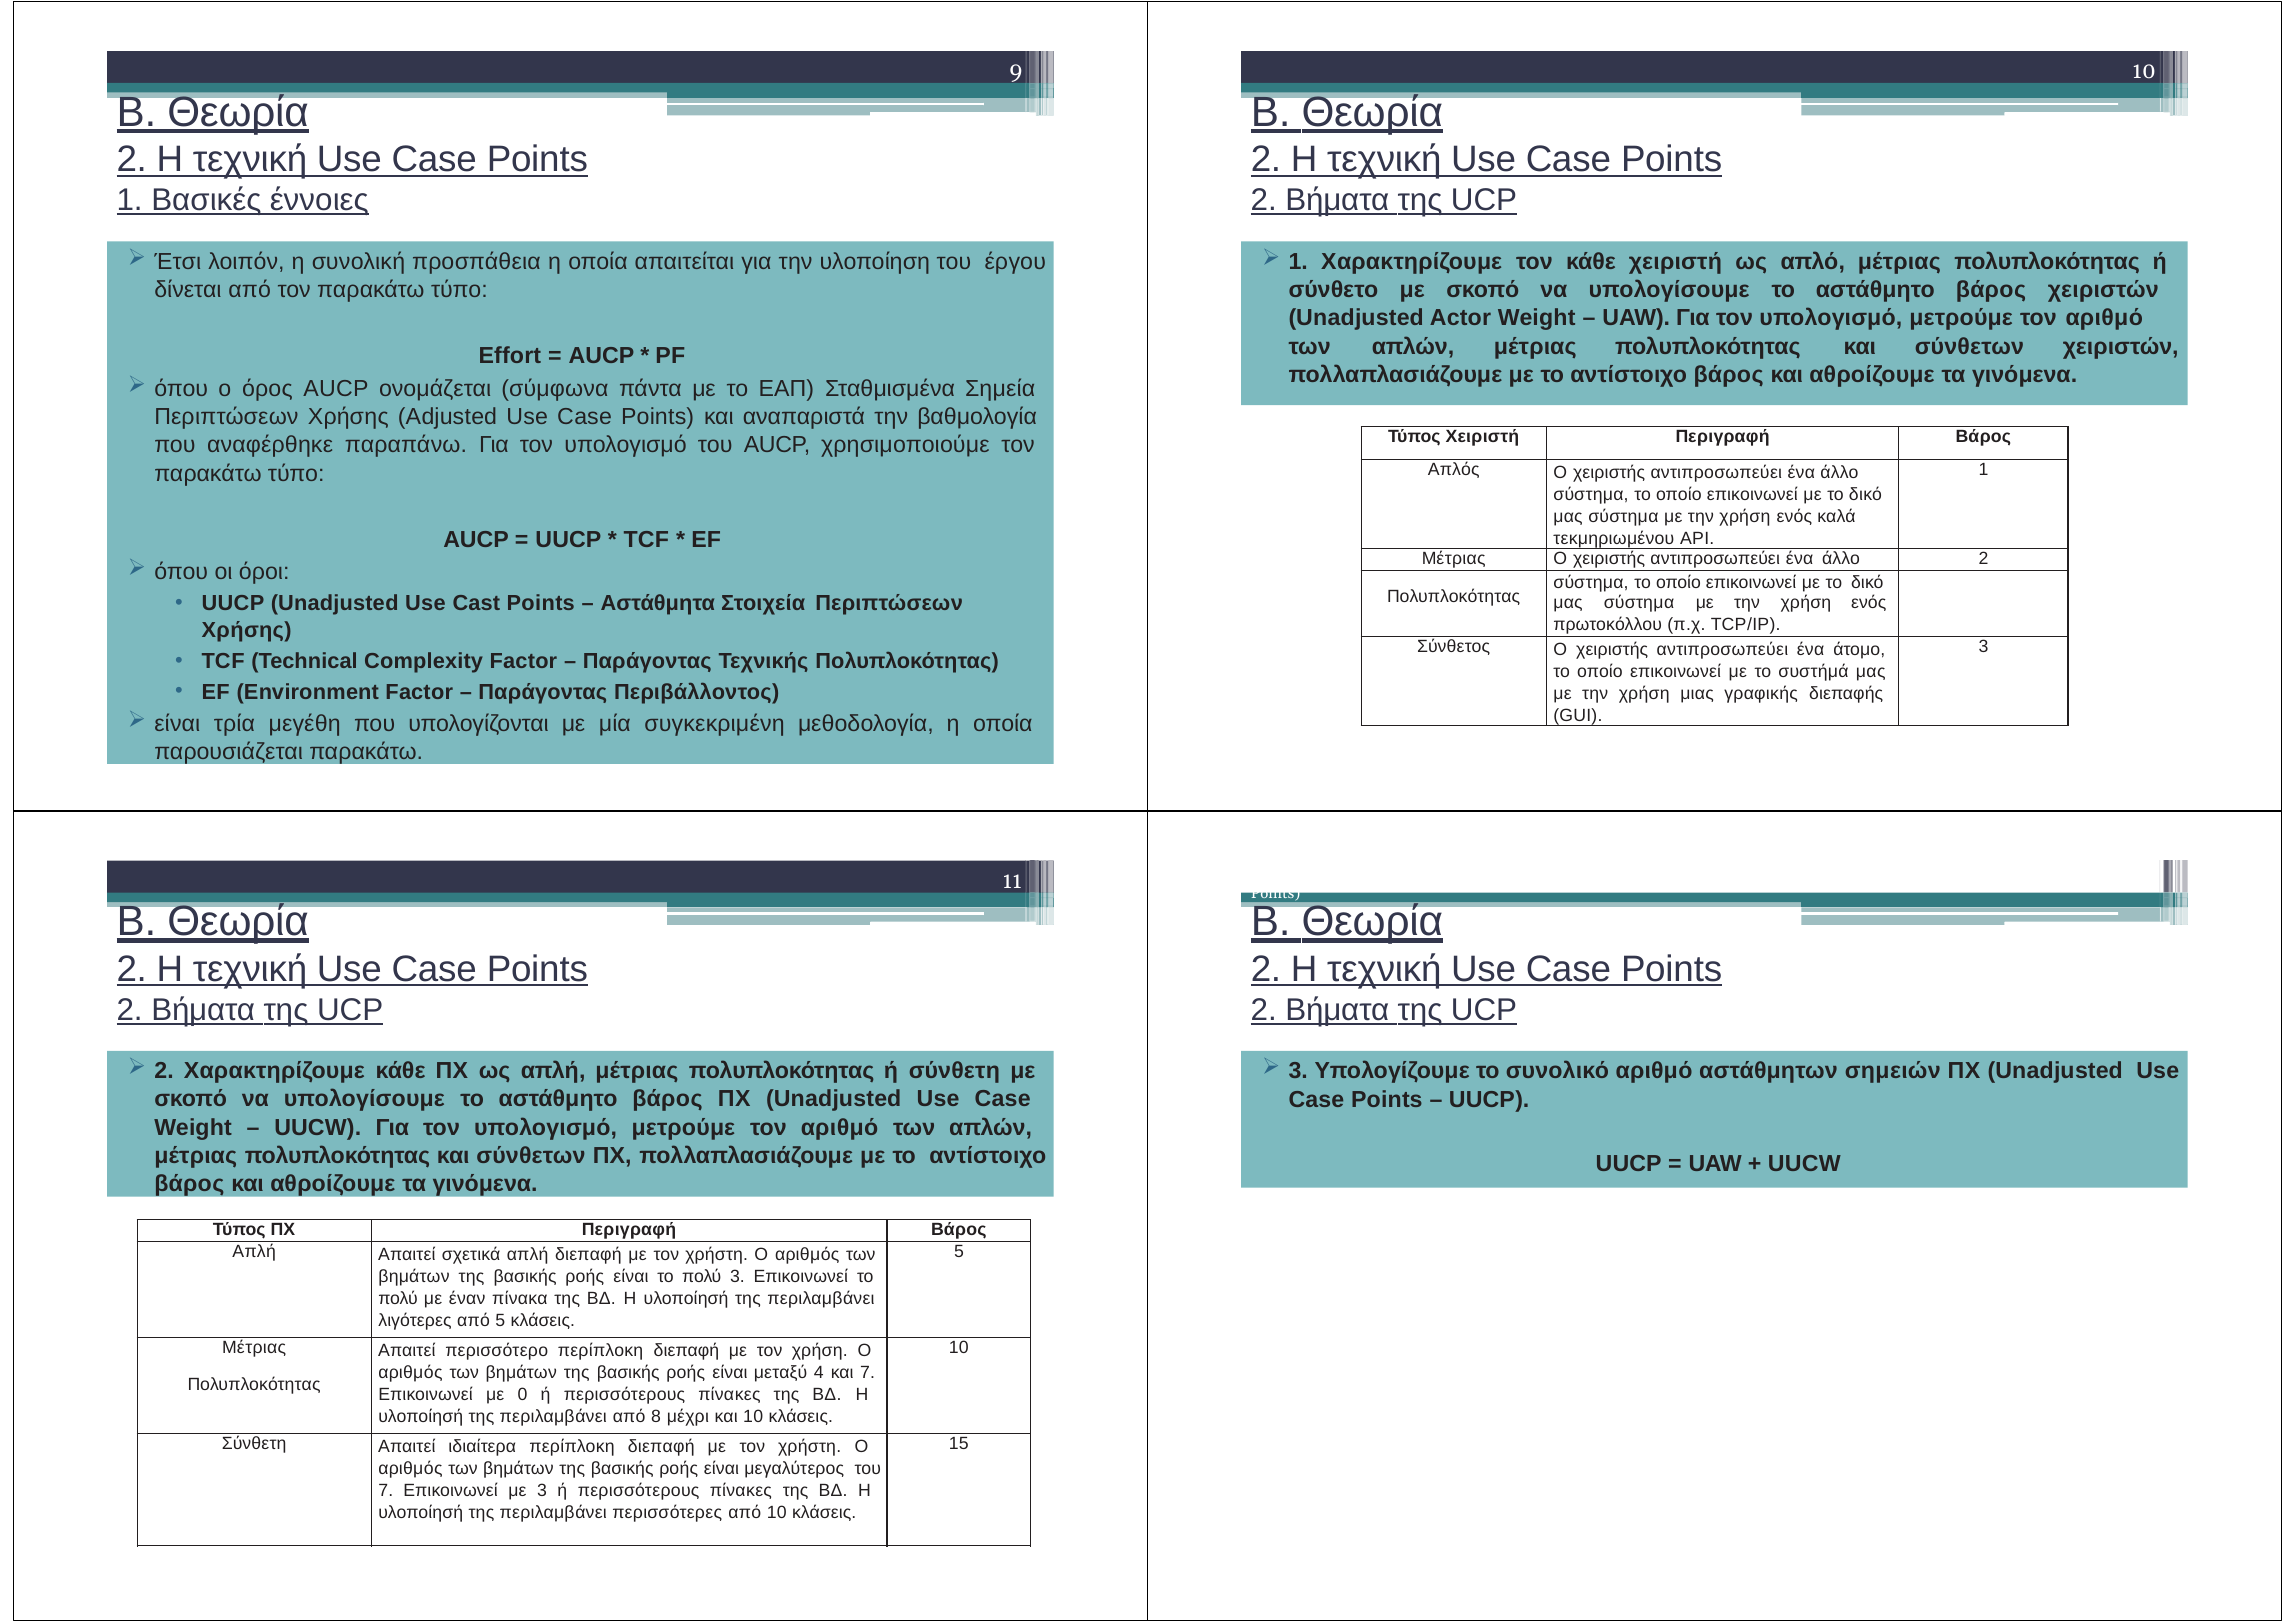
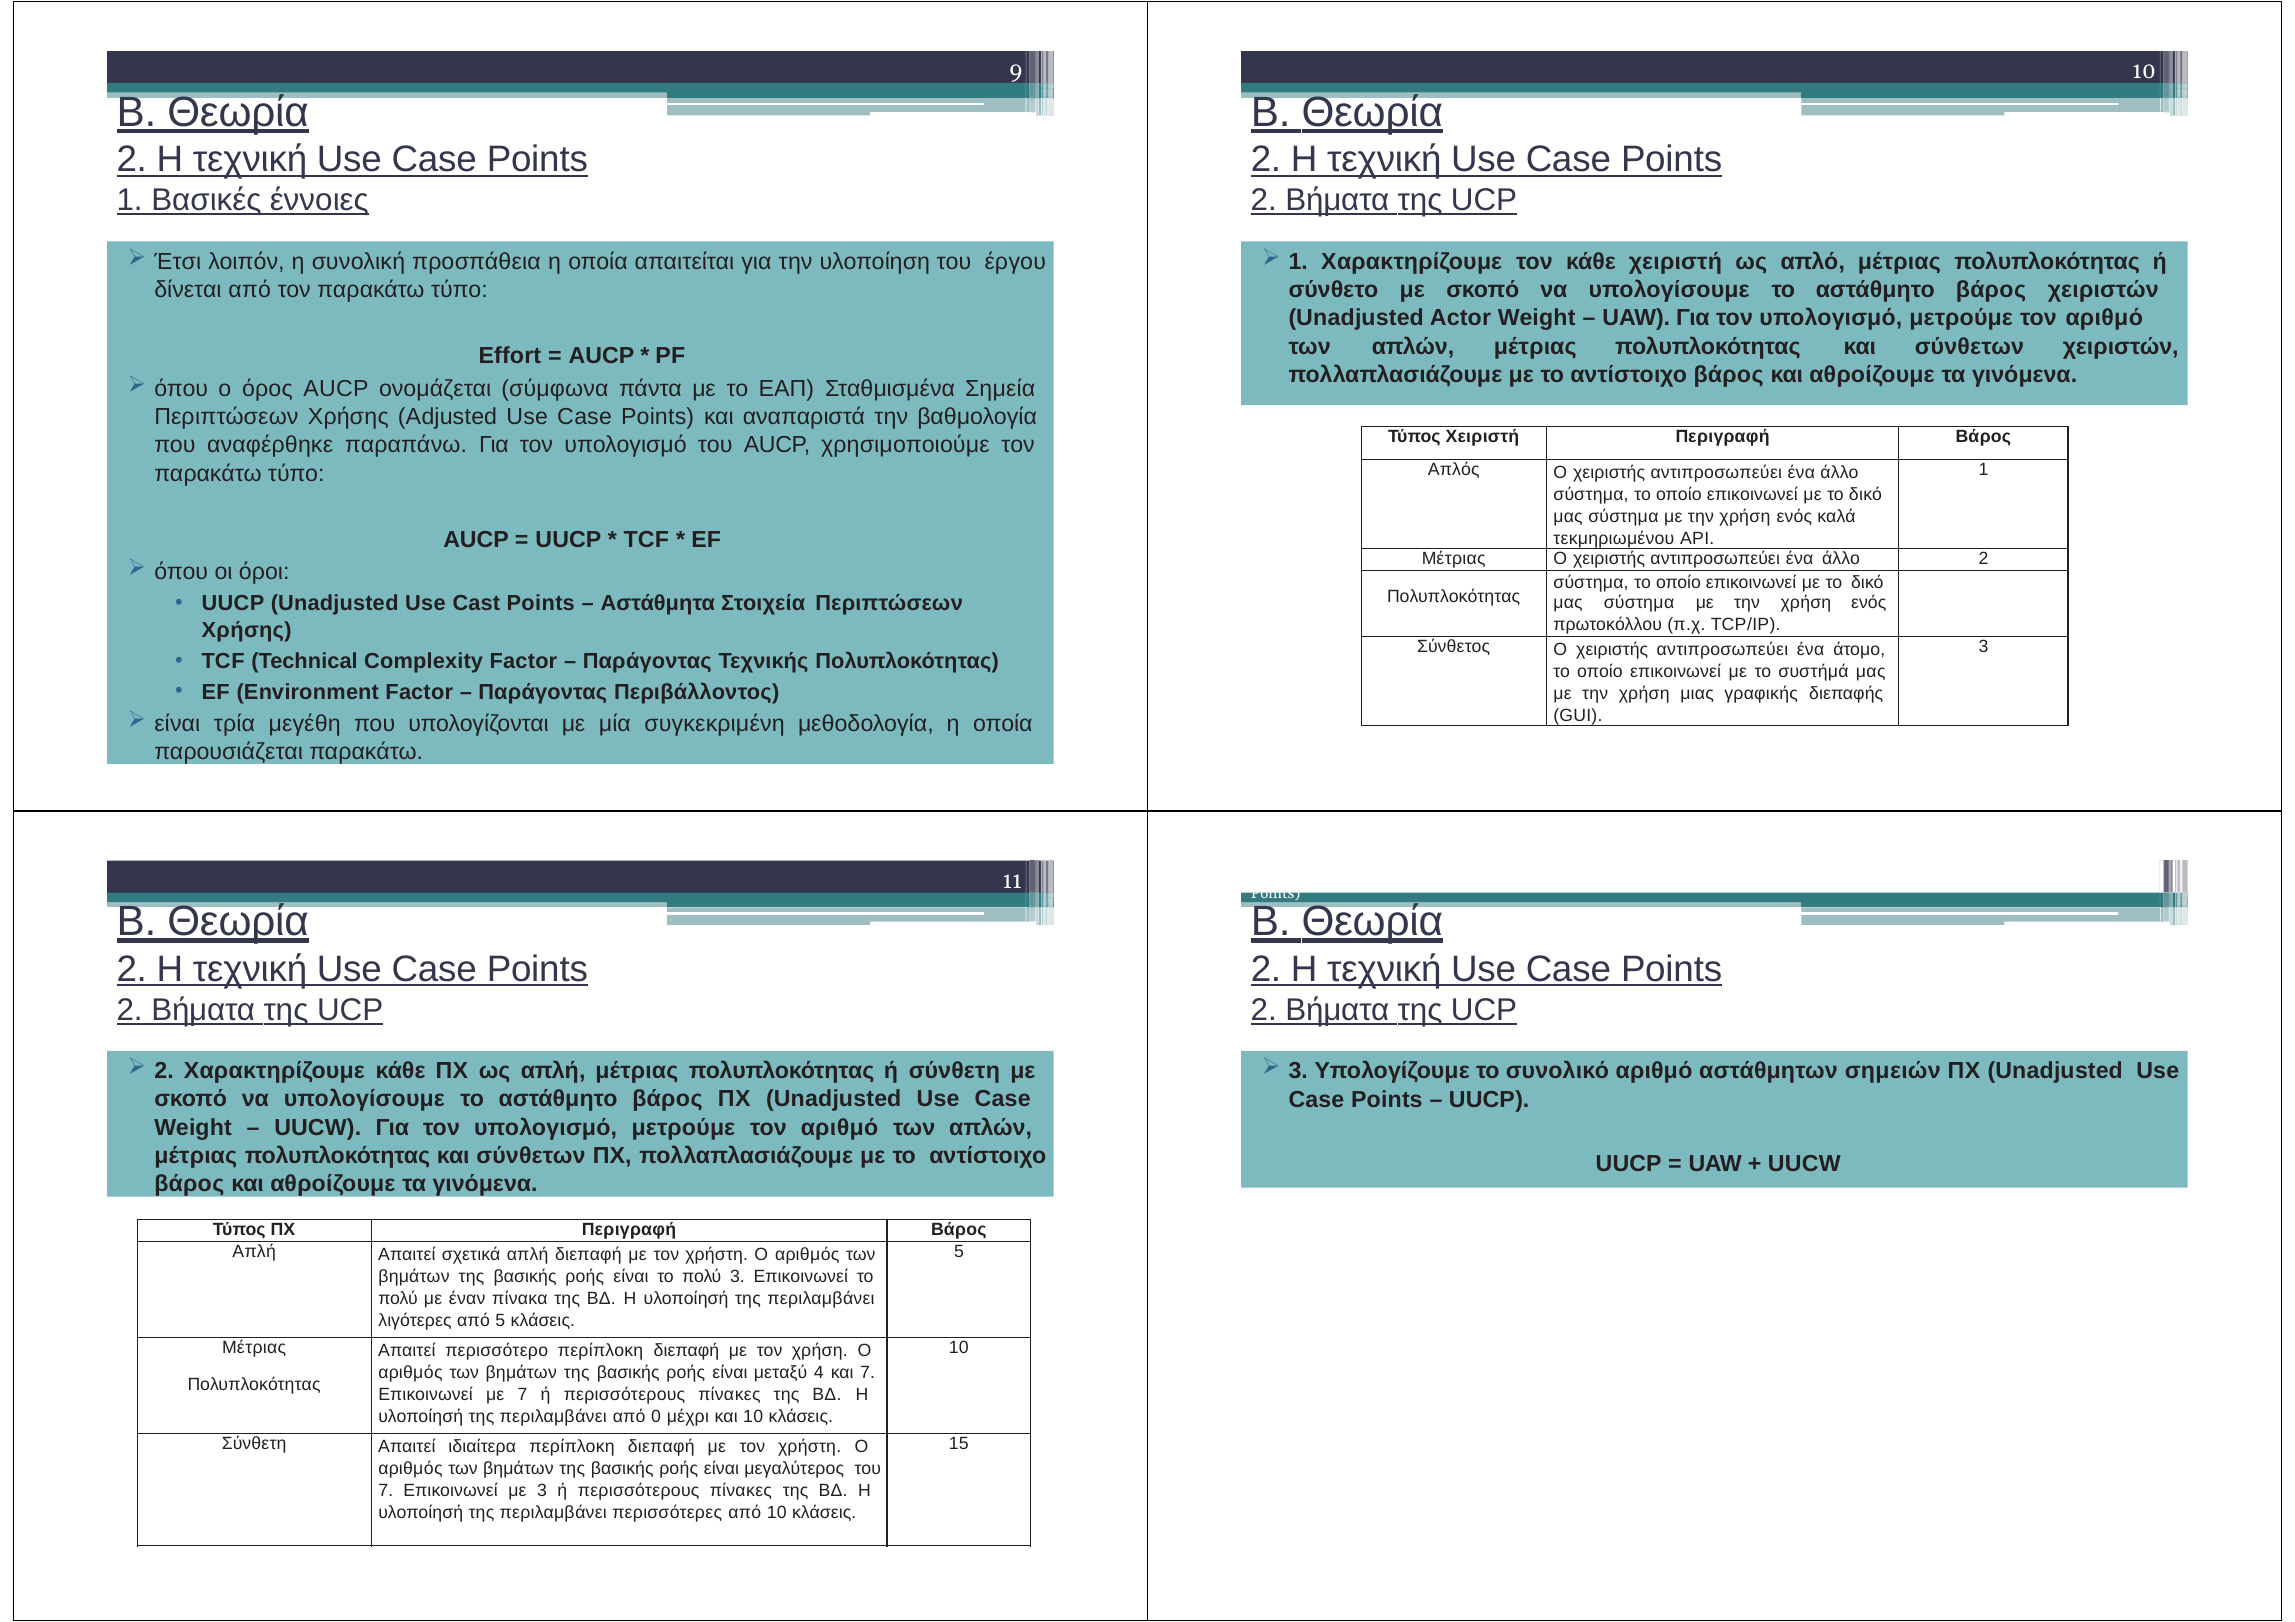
με 0: 0 -> 7
8: 8 -> 0
